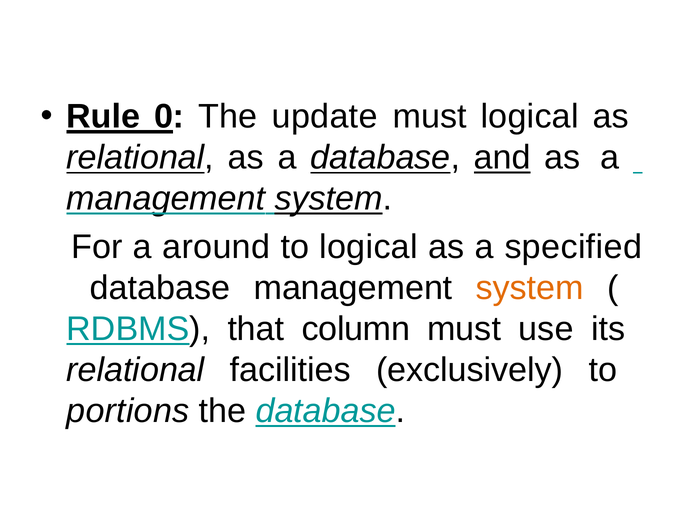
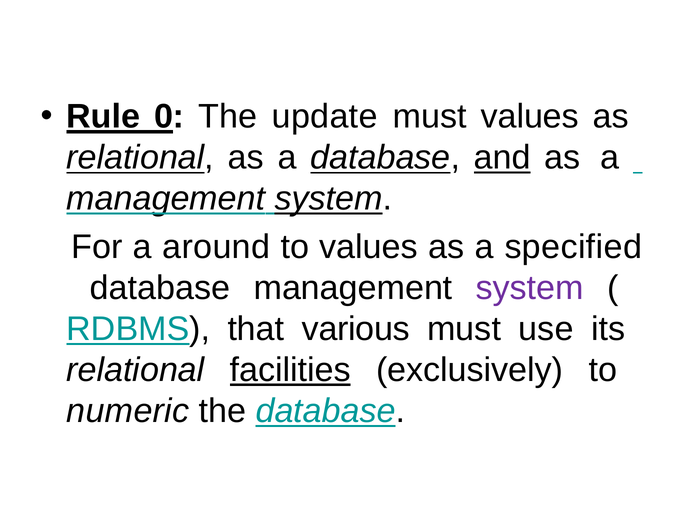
must logical: logical -> values
to logical: logical -> values
system at (530, 288) colour: orange -> purple
column: column -> various
facilities underline: none -> present
portions: portions -> numeric
